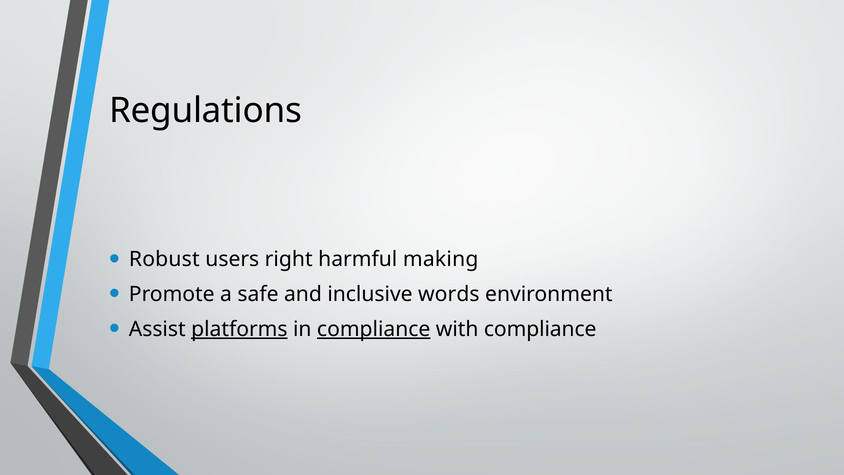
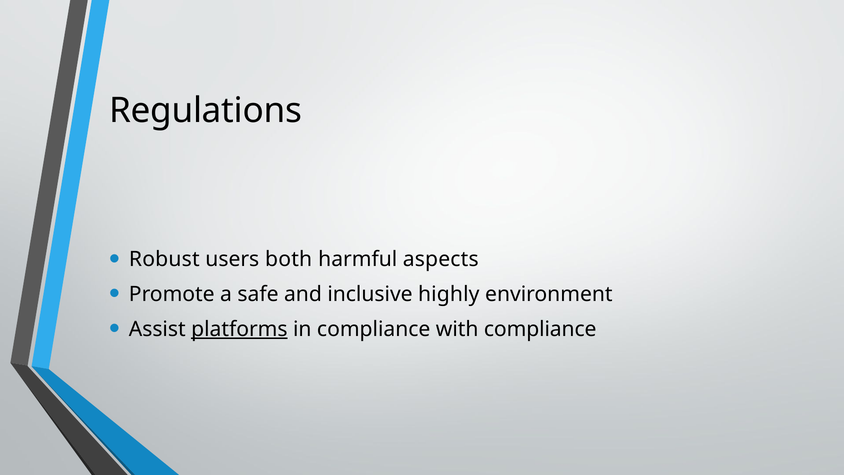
right: right -> both
making: making -> aspects
words: words -> highly
compliance at (374, 329) underline: present -> none
